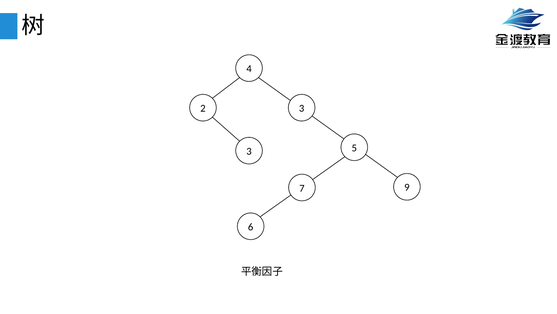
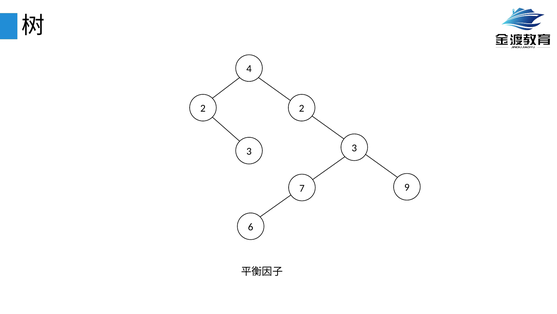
2 3: 3 -> 2
3 5: 5 -> 3
